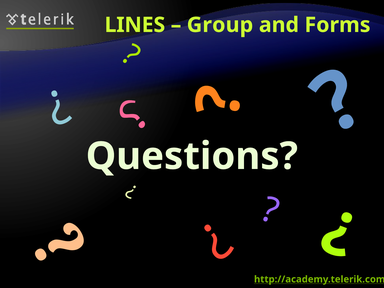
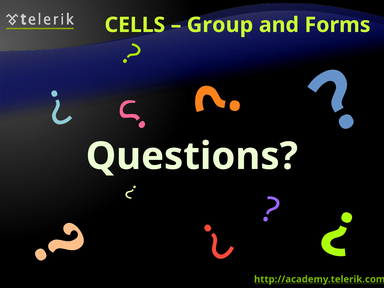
LINES: LINES -> CELLS
